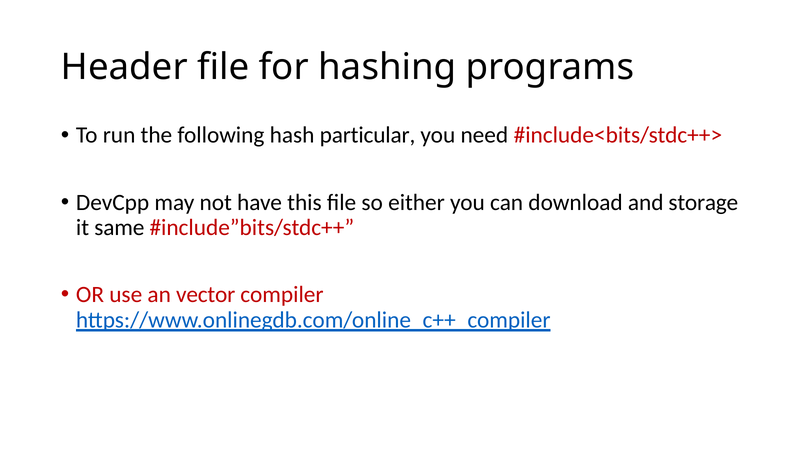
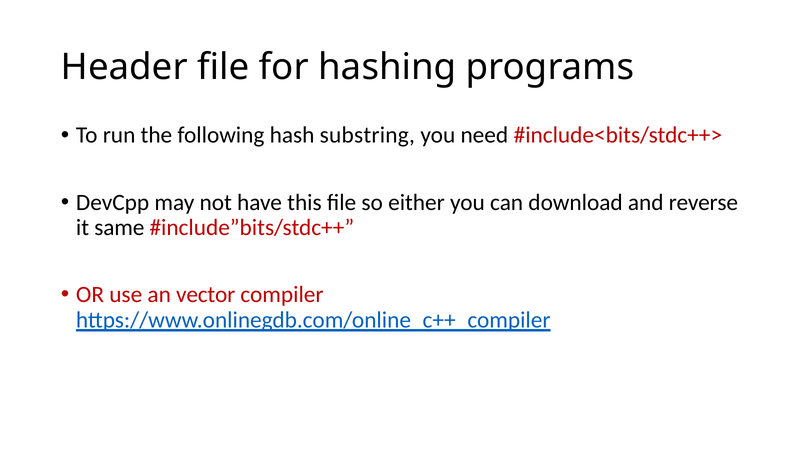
particular: particular -> substring
storage: storage -> reverse
